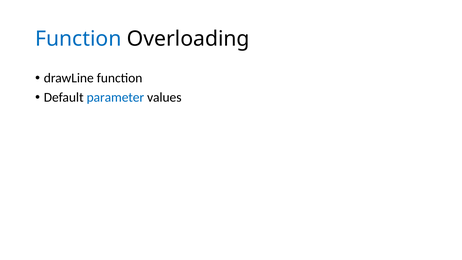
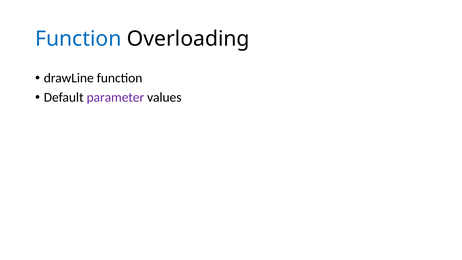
parameter colour: blue -> purple
